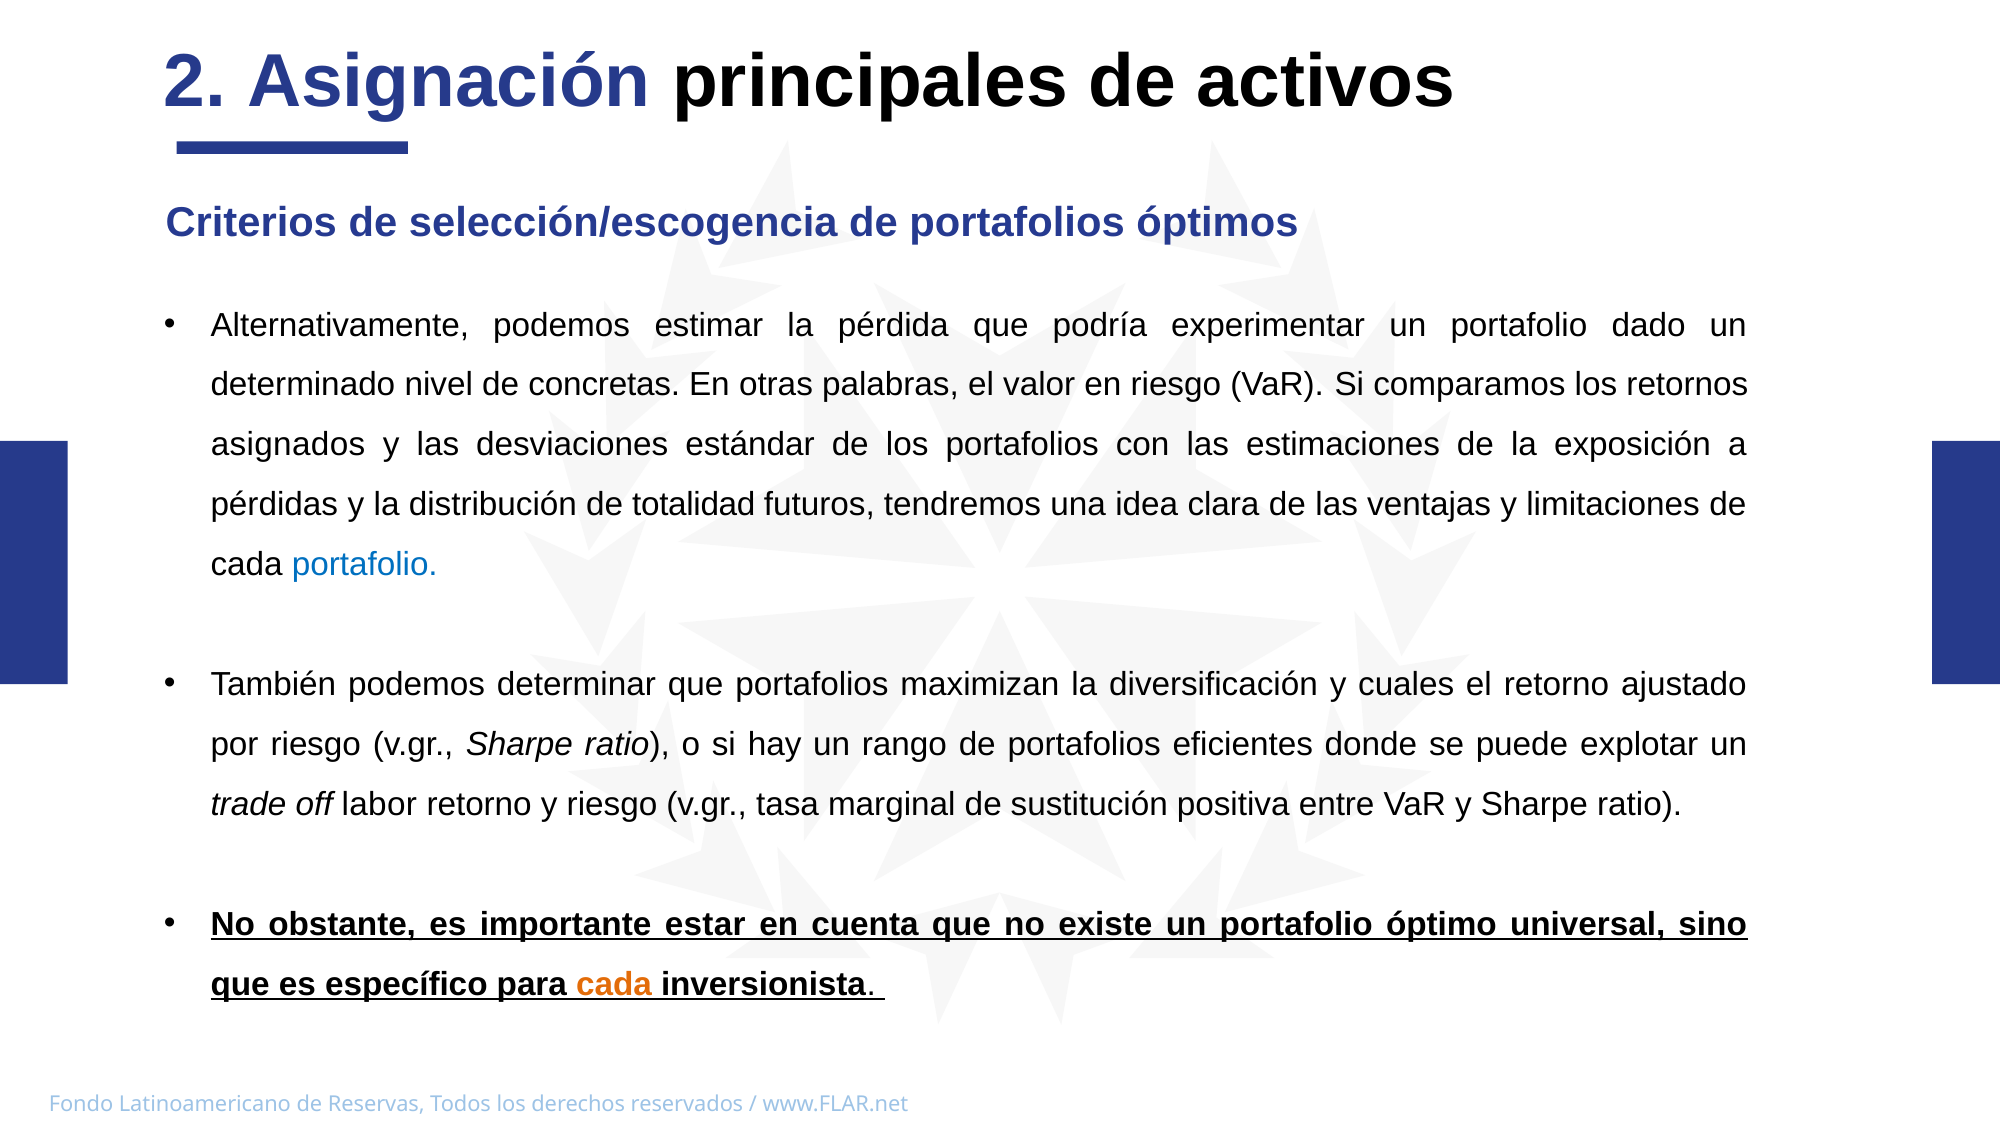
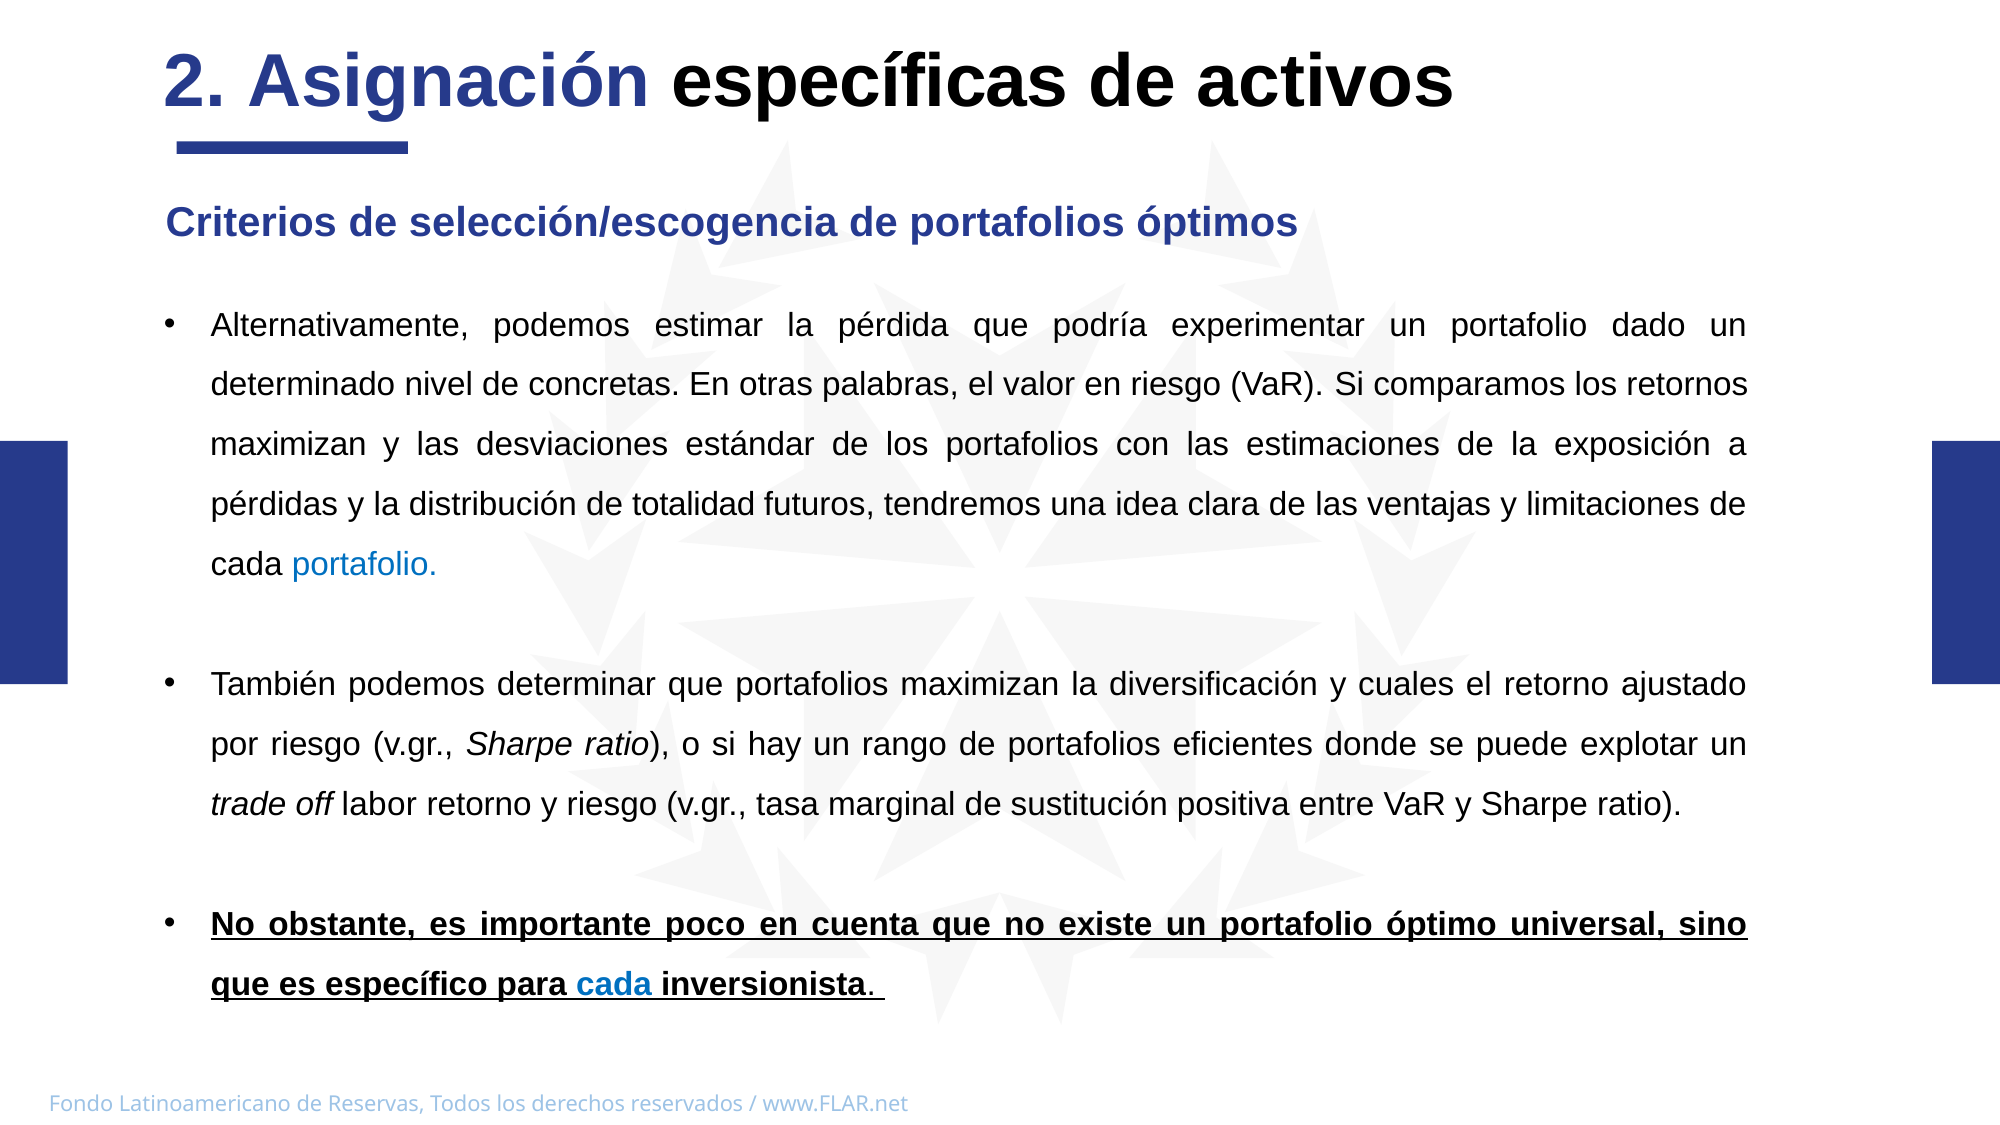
principales: principales -> específicas
asignados at (288, 445): asignados -> maximizan
estar: estar -> poco
cada at (614, 984) colour: orange -> blue
